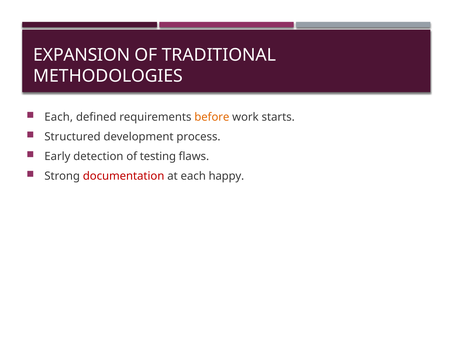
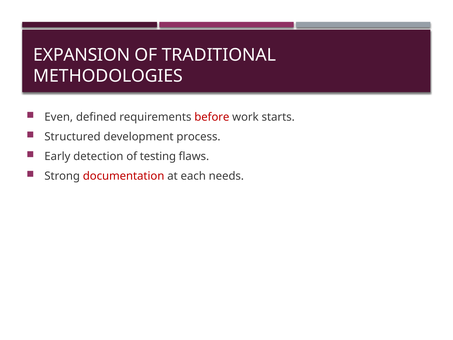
Each at (59, 117): Each -> Even
before colour: orange -> red
happy: happy -> needs
